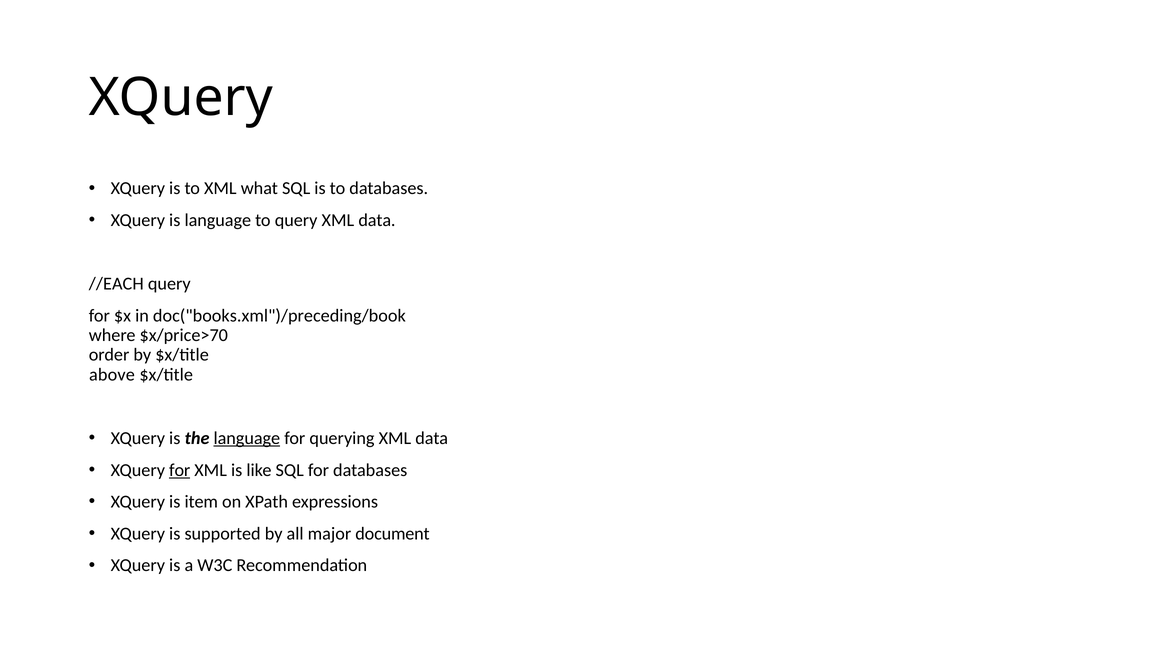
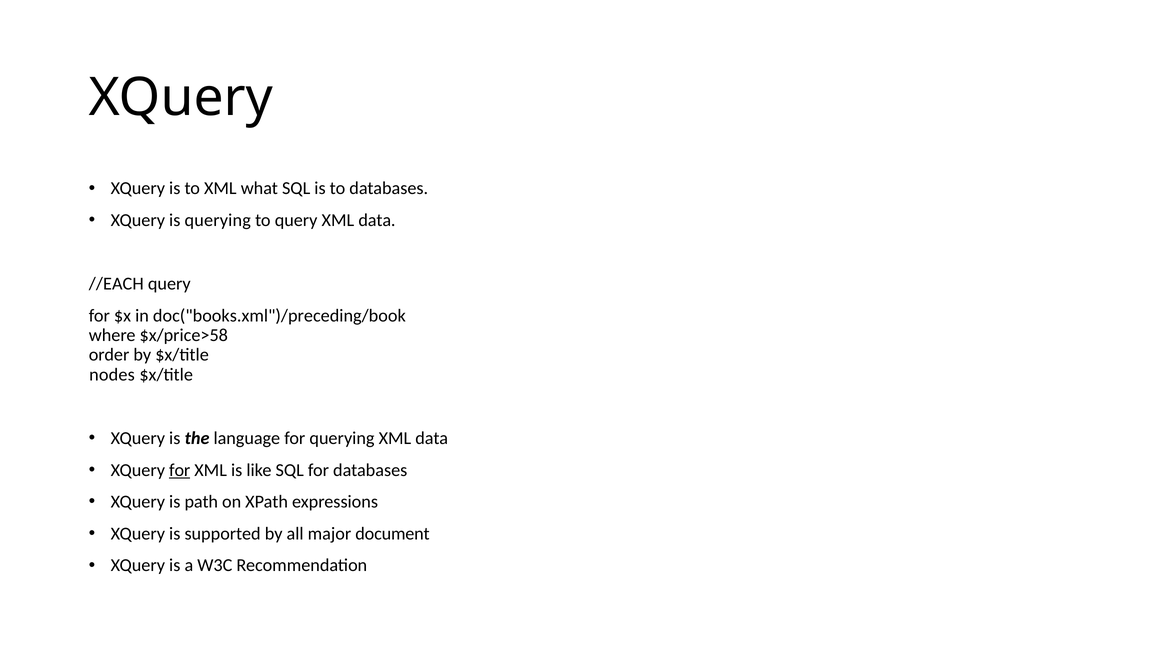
is language: language -> querying
$x/price>70: $x/price>70 -> $x/price>58
above: above -> nodes
language at (247, 438) underline: present -> none
item: item -> path
